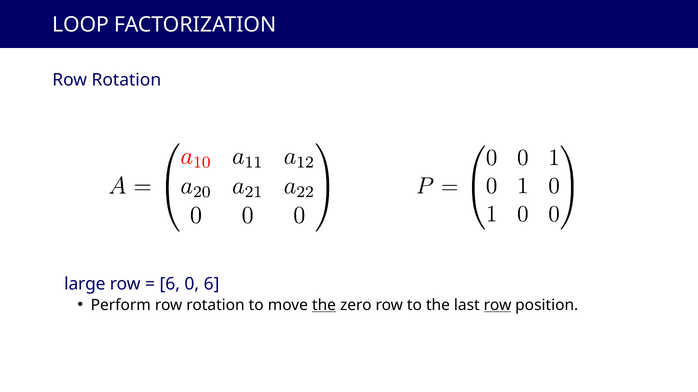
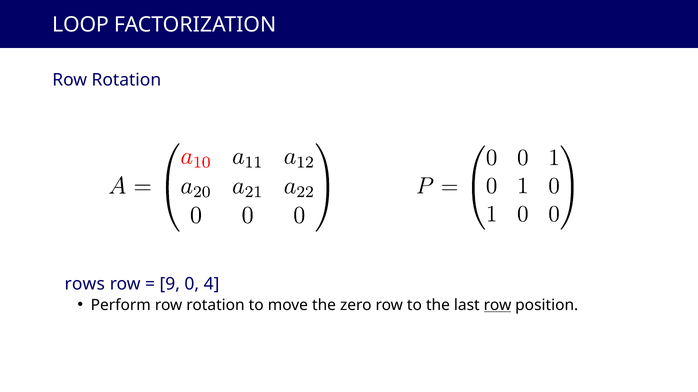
large: large -> rows
6 at (170, 284): 6 -> 9
0 6: 6 -> 4
the at (324, 306) underline: present -> none
